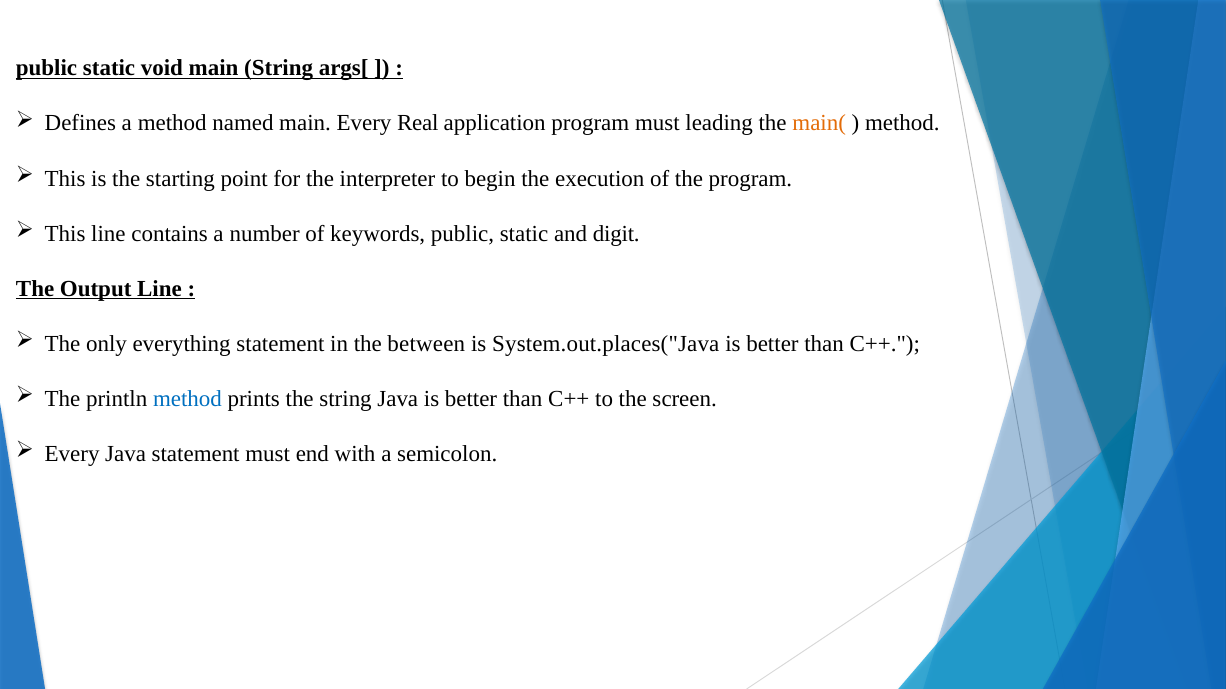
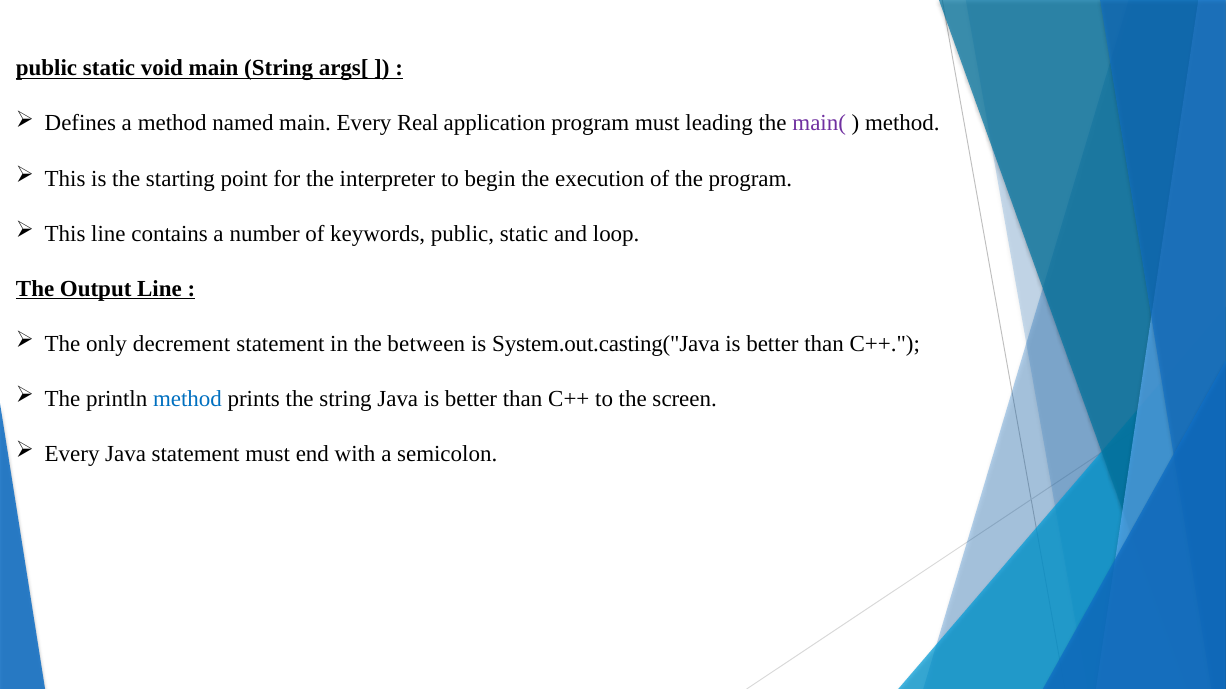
main( colour: orange -> purple
digit: digit -> loop
everything: everything -> decrement
System.out.places("Java: System.out.places("Java -> System.out.casting("Java
